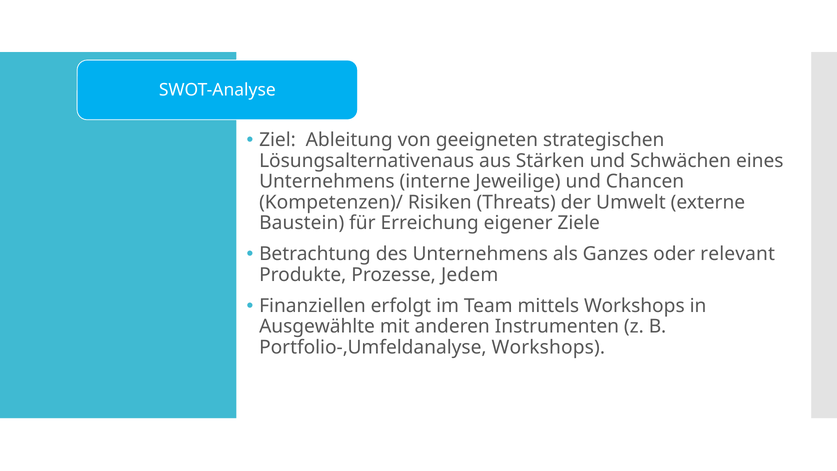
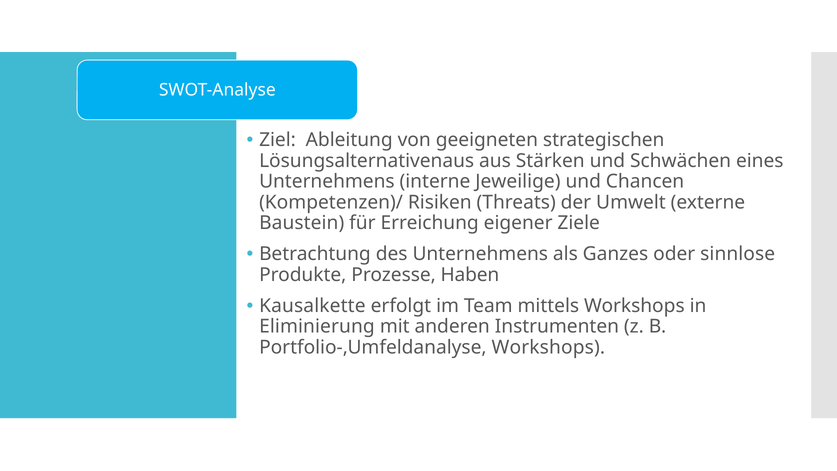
relevant: relevant -> sinnlose
Jedem: Jedem -> Haben
Finanziellen: Finanziellen -> Kausalkette
Ausgewählte: Ausgewählte -> Eliminierung
